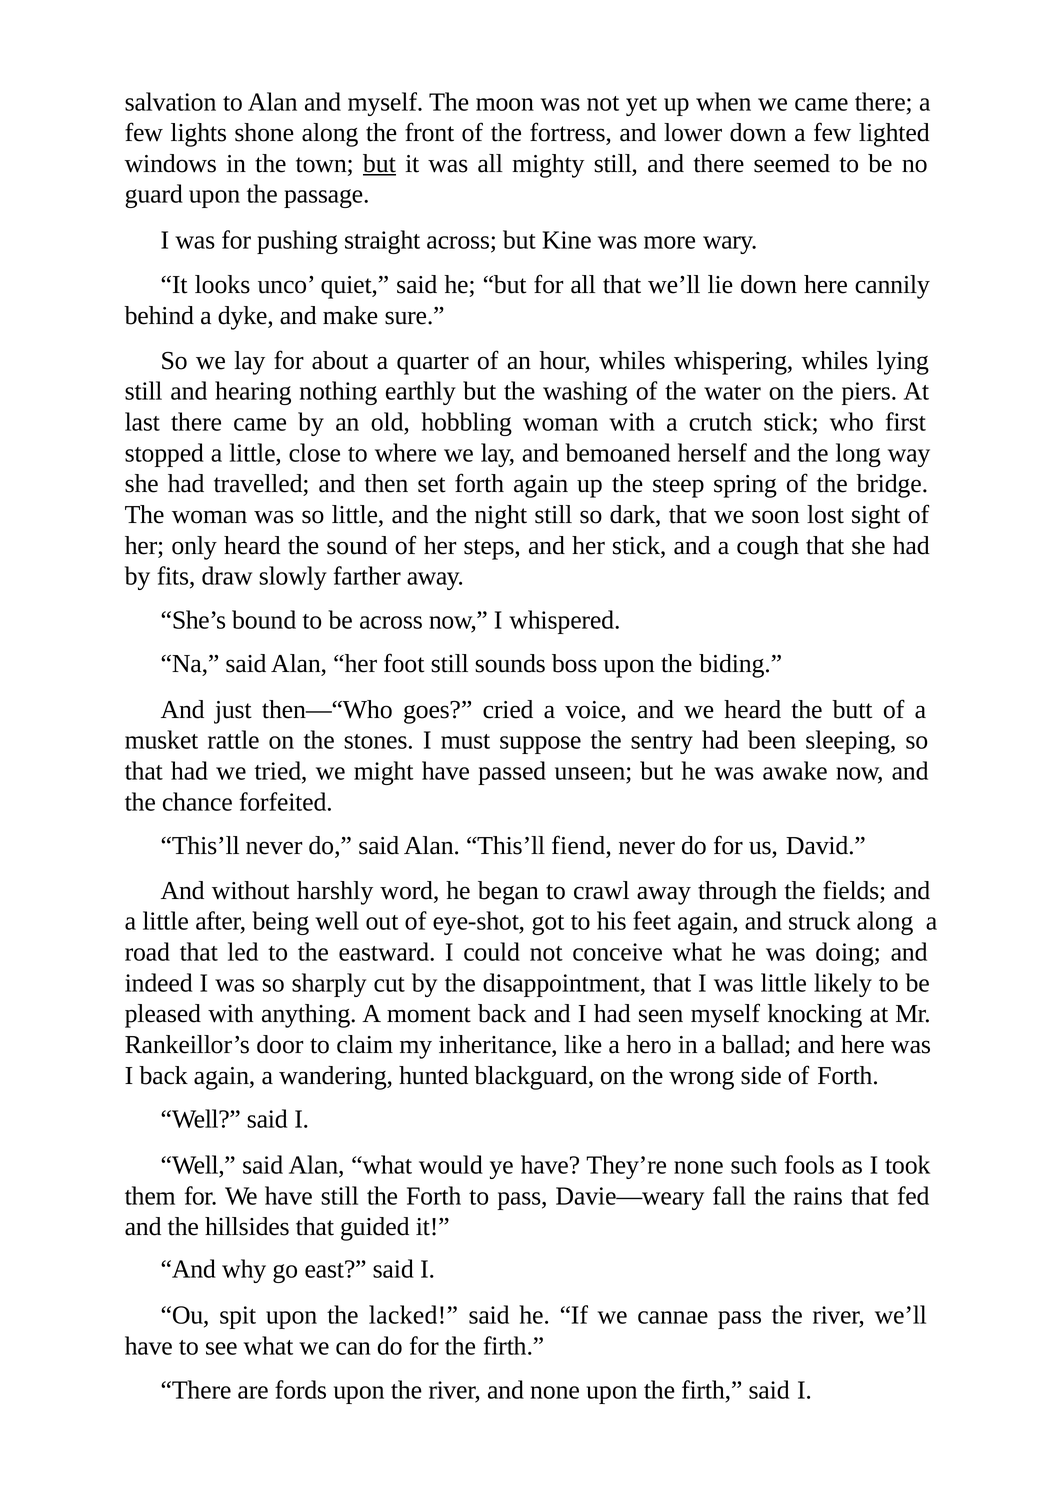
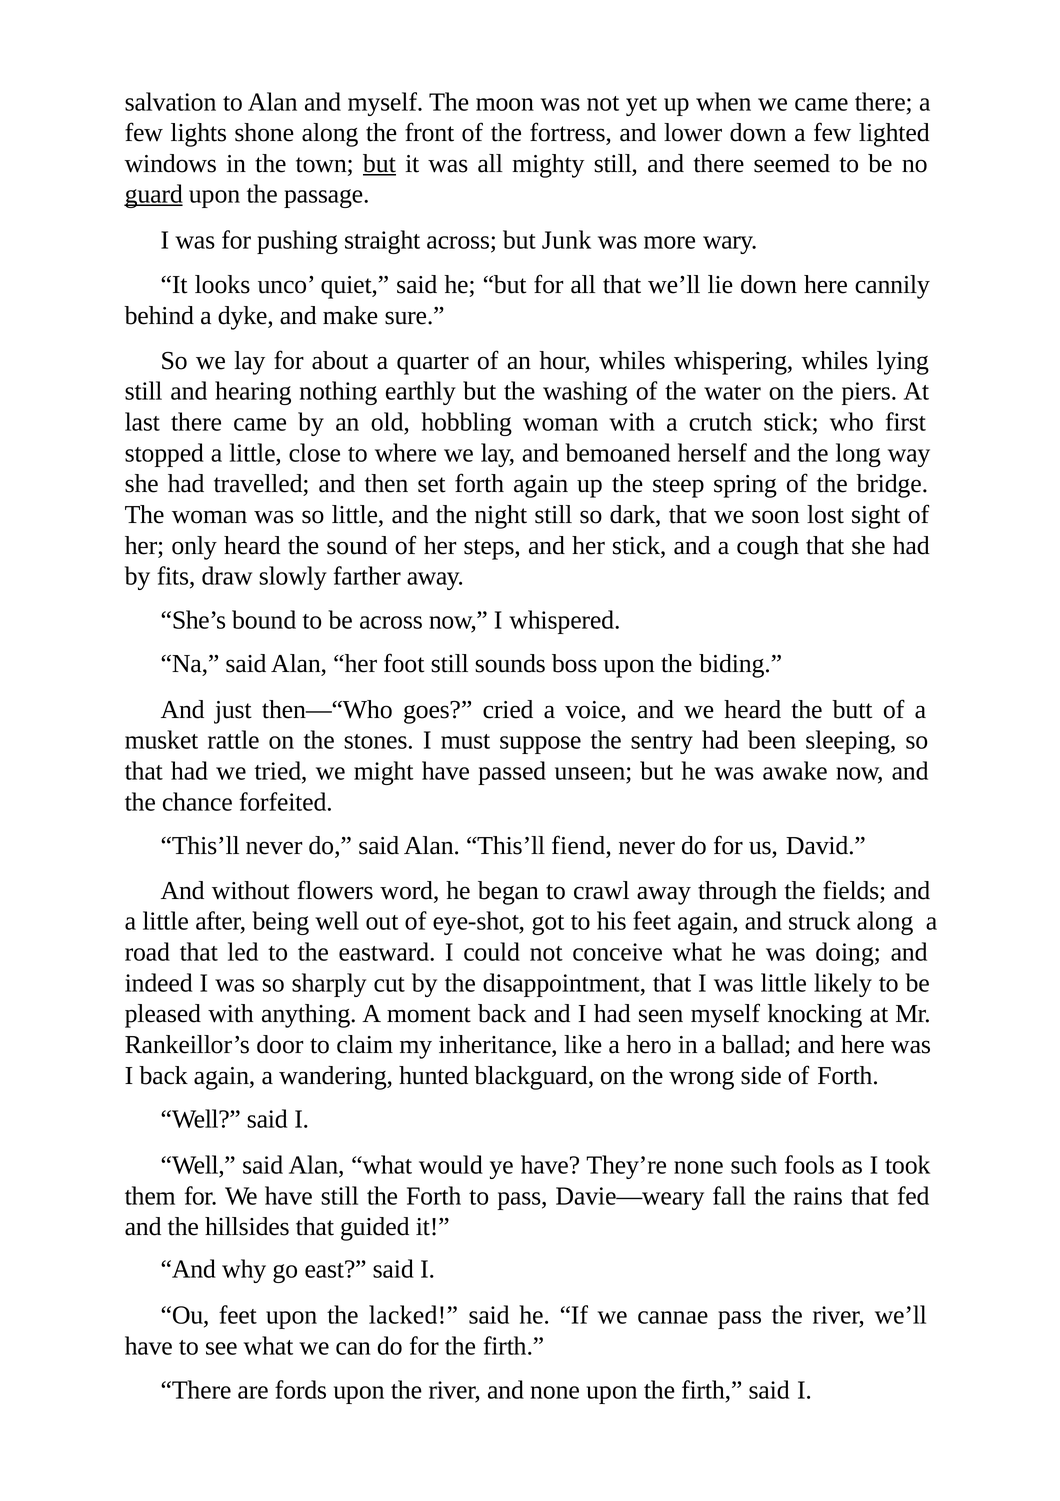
guard underline: none -> present
Kine: Kine -> Junk
harshly: harshly -> flowers
Ou spit: spit -> feet
